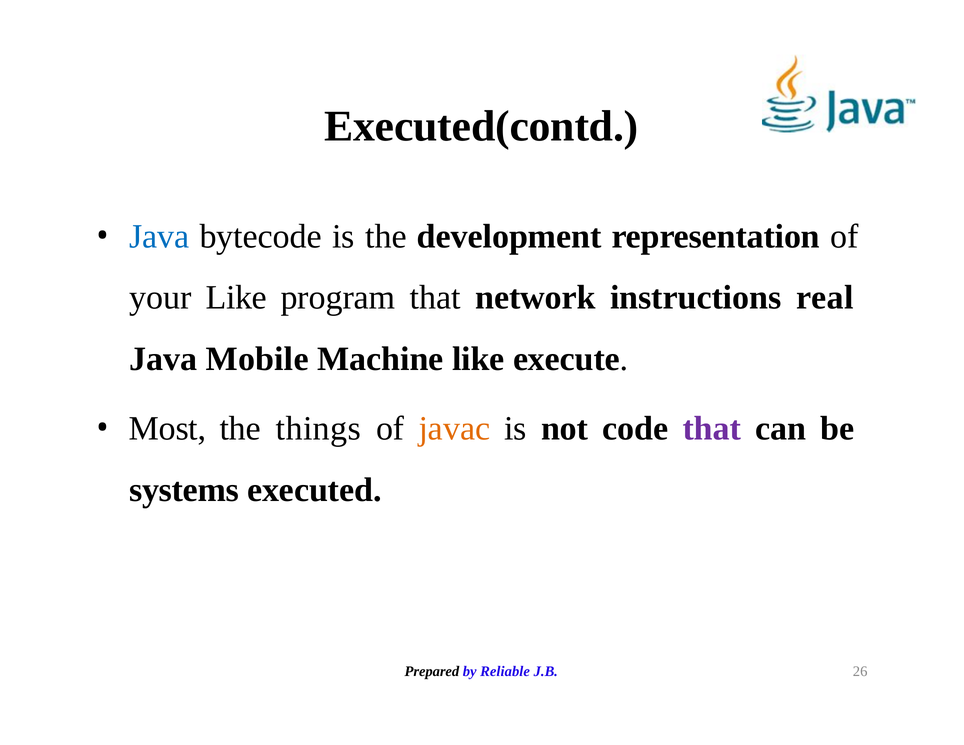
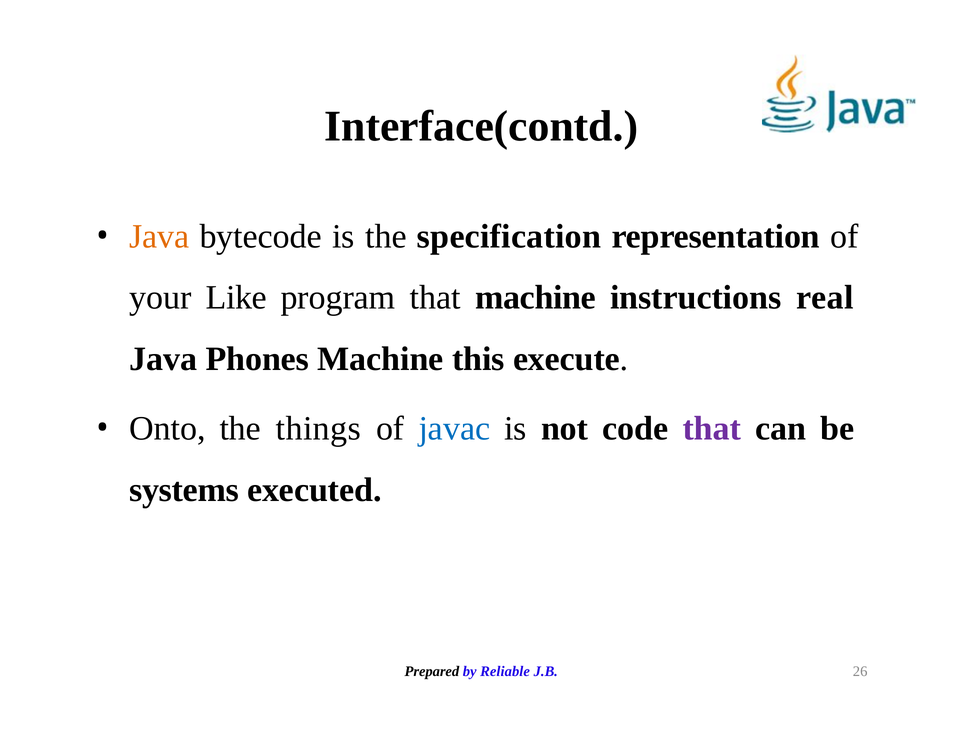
Executed(contd: Executed(contd -> Interface(contd
Java at (159, 236) colour: blue -> orange
development: development -> specification
that network: network -> machine
Mobile: Mobile -> Phones
Machine like: like -> this
Most: Most -> Onto
javac colour: orange -> blue
